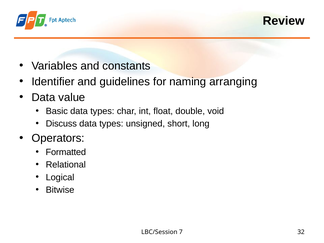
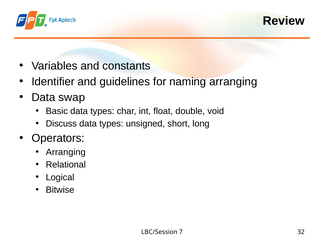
value: value -> swap
Formatted at (66, 152): Formatted -> Arranging
